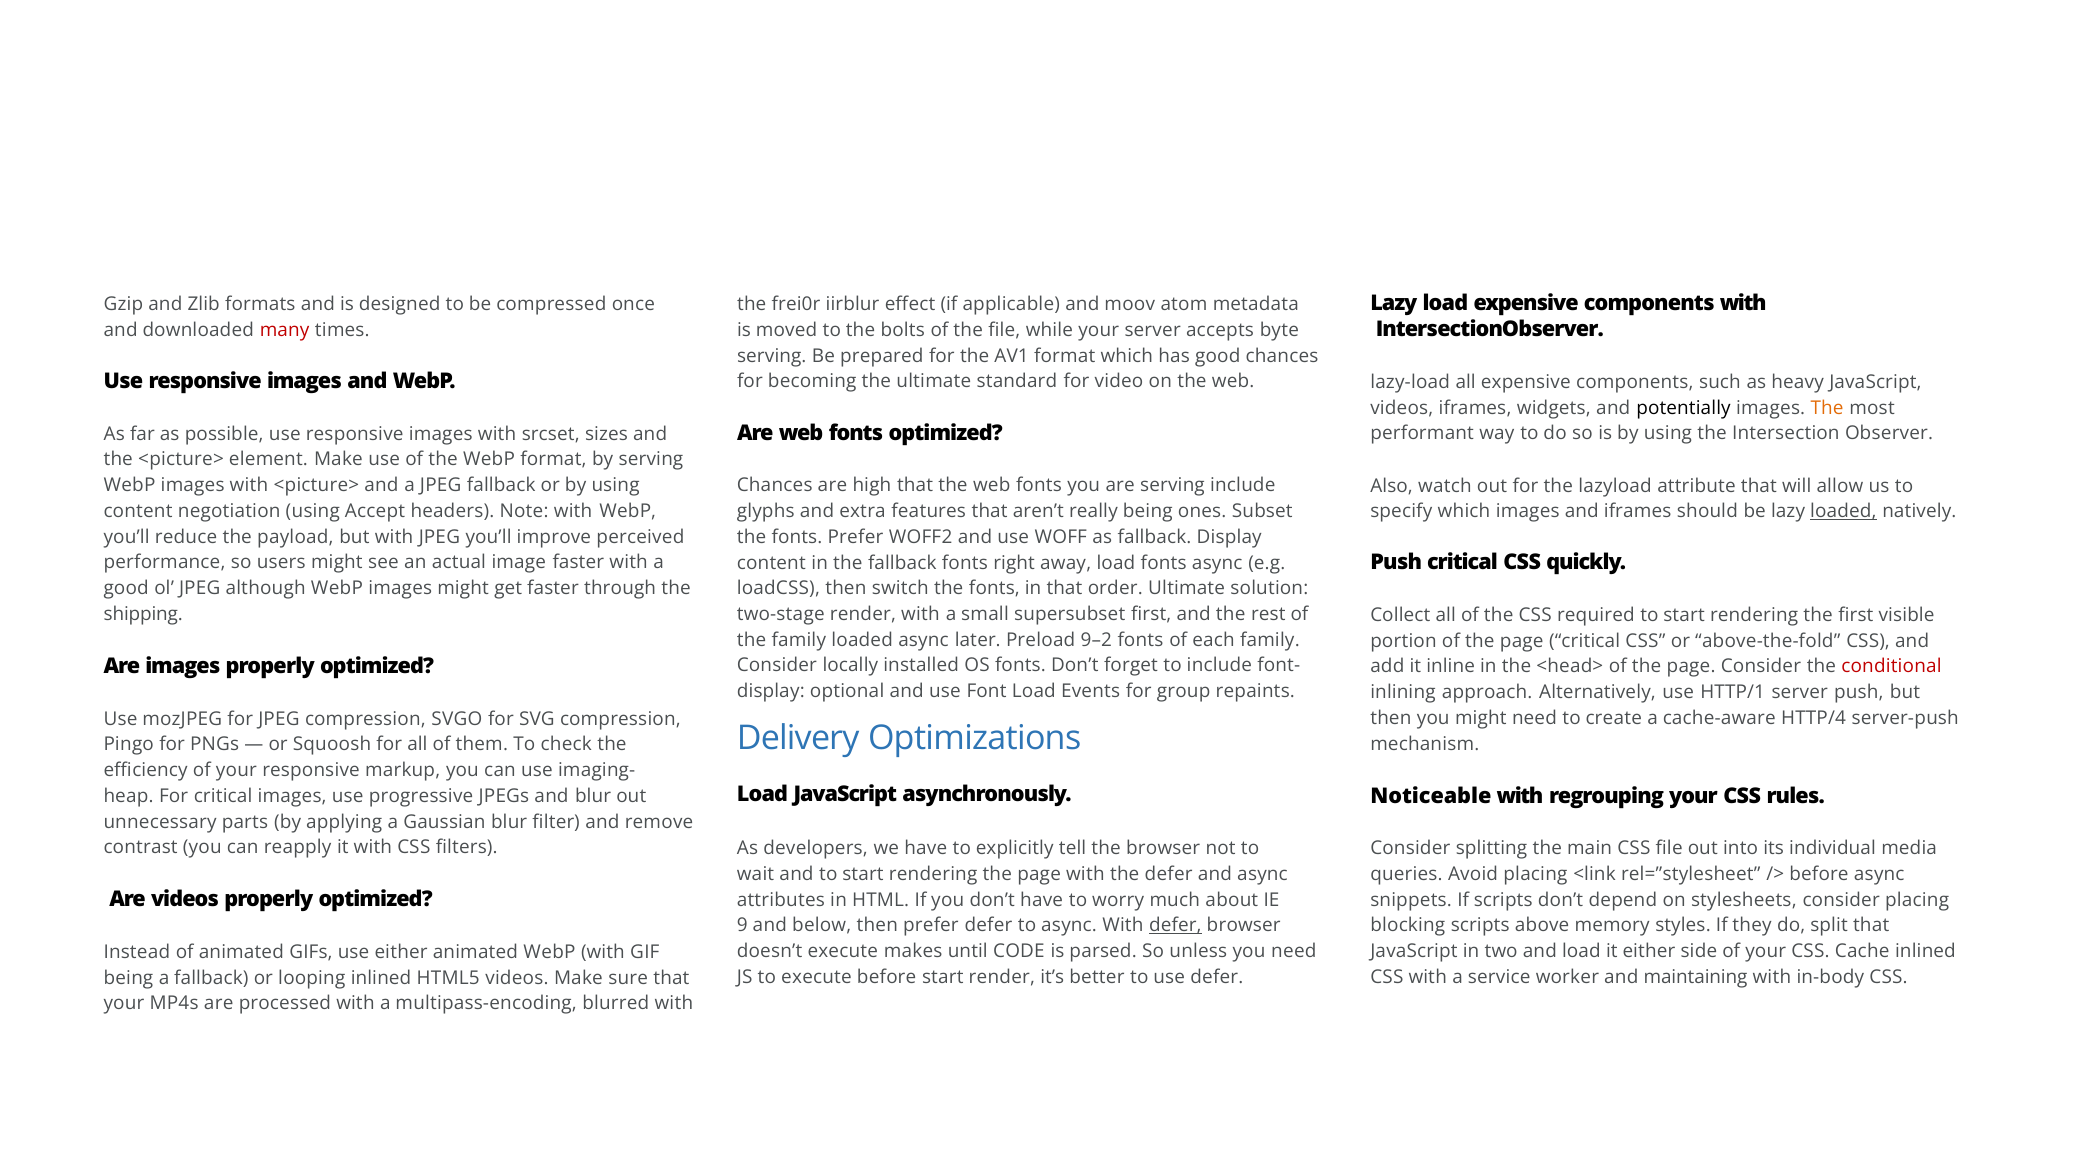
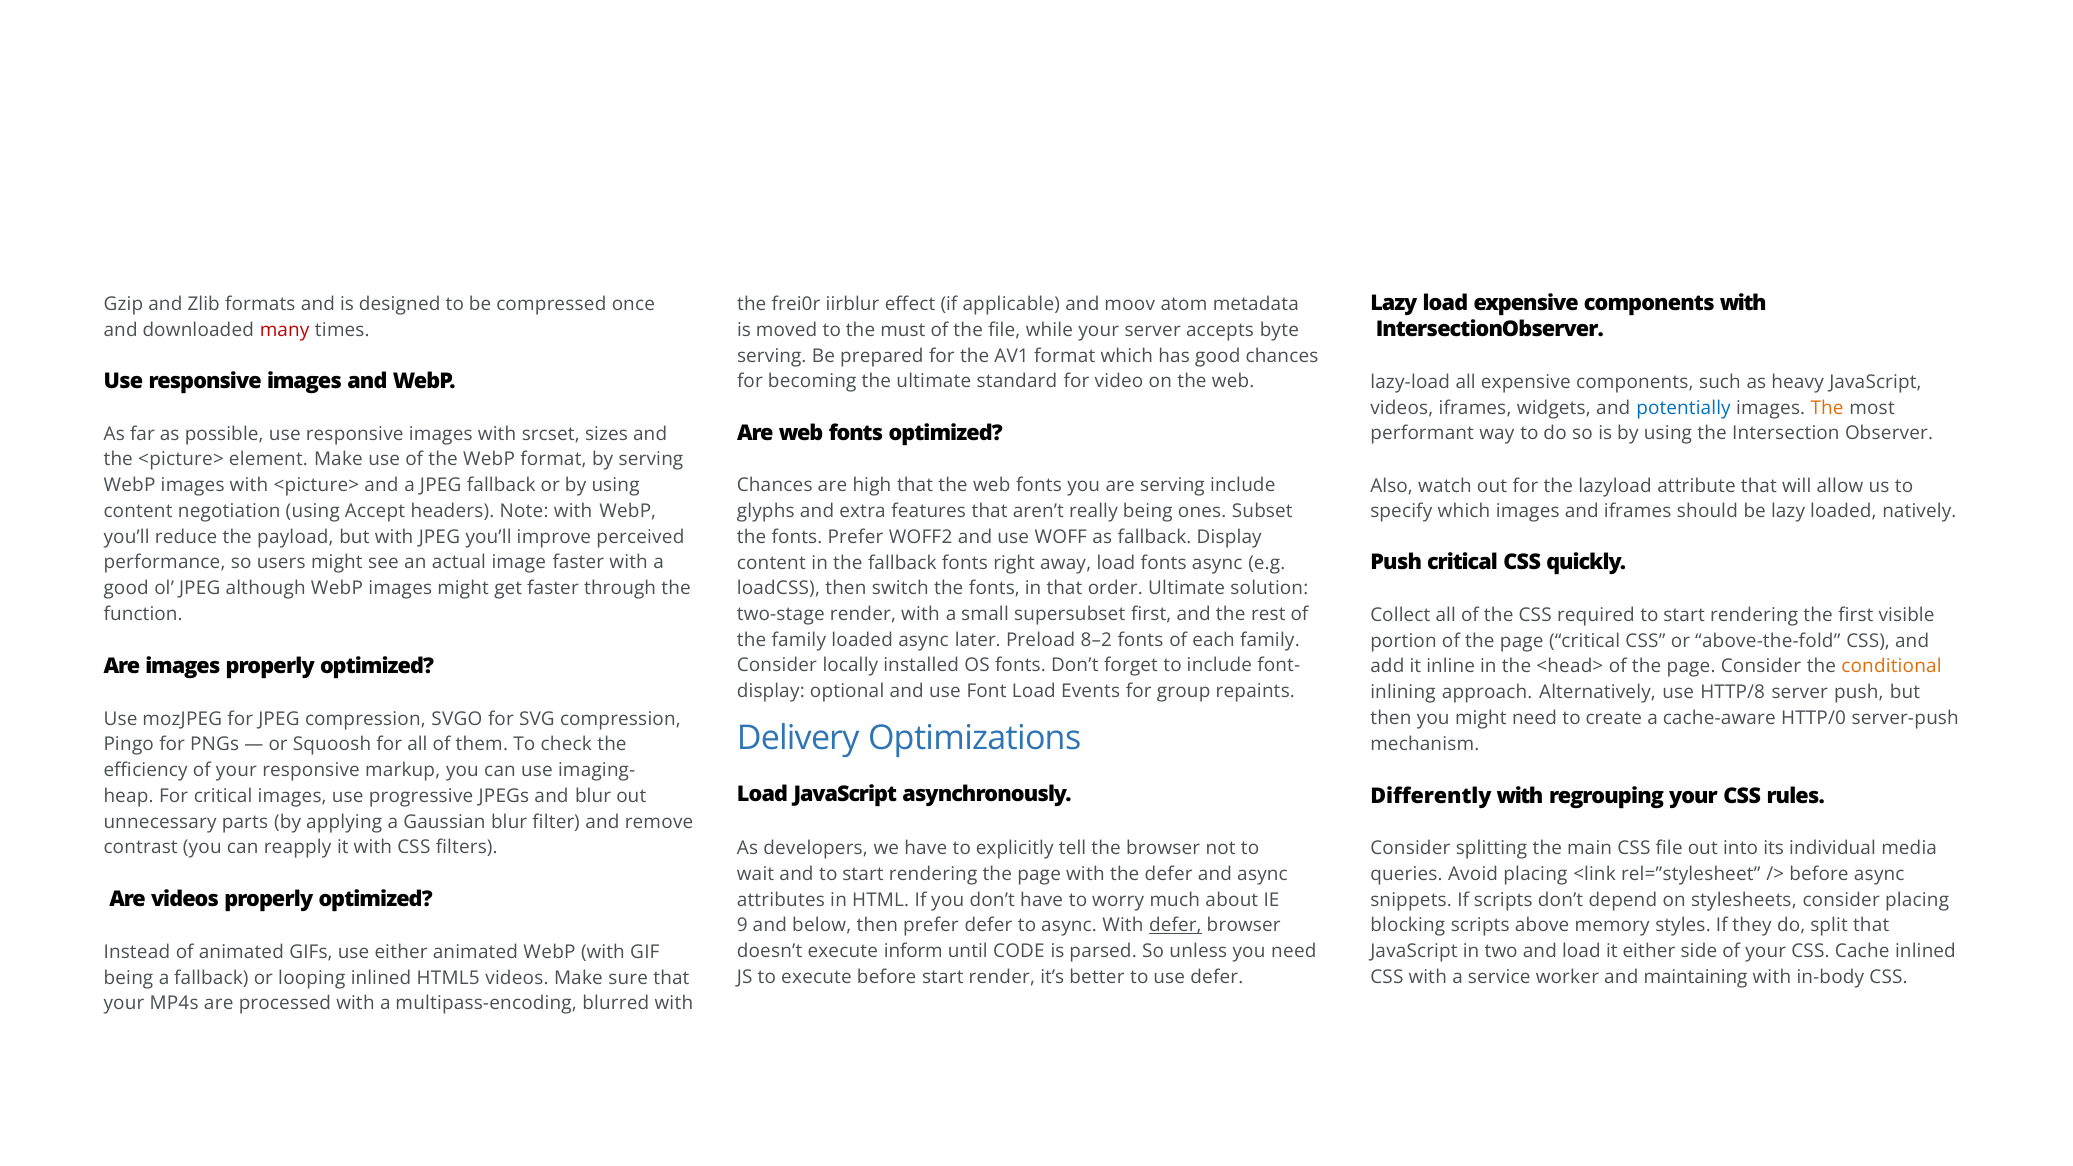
bolts: bolts -> must
potentially colour: black -> blue
loaded at (1843, 512) underline: present -> none
shipping: shipping -> function
9–2: 9–2 -> 8–2
conditional colour: red -> orange
HTTP/1: HTTP/1 -> HTTP/8
HTTP/4: HTTP/4 -> HTTP/0
Noticeable: Noticeable -> Differently
makes: makes -> inform
